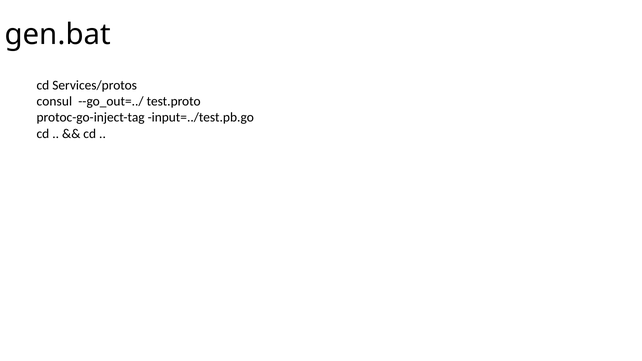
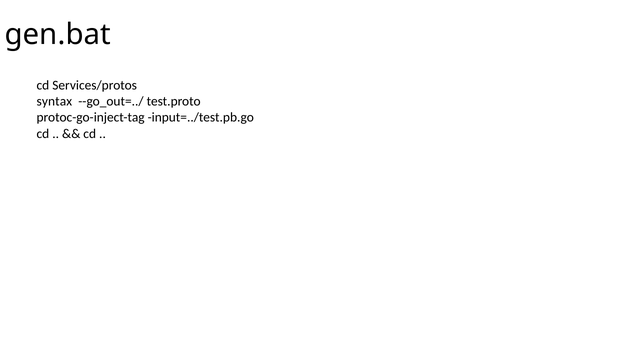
consul: consul -> syntax
